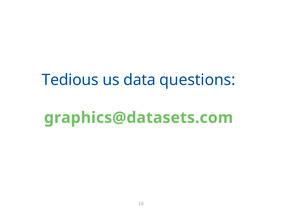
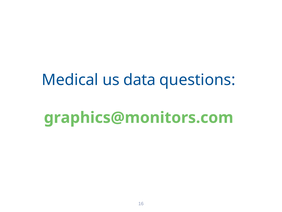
Tedious: Tedious -> Medical
graphics@datasets.com: graphics@datasets.com -> graphics@monitors.com
